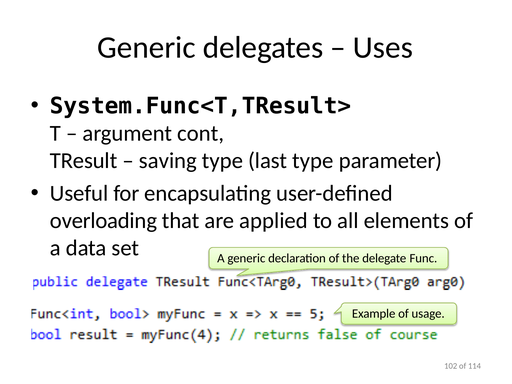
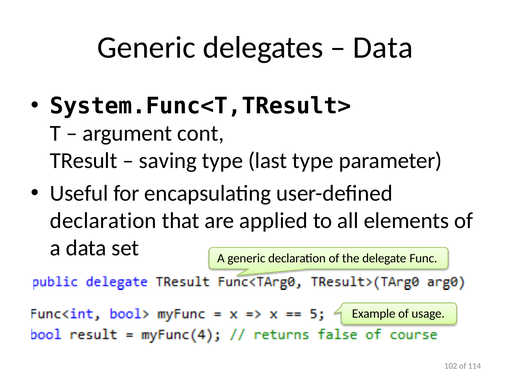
Uses at (383, 48): Uses -> Data
overloading at (103, 221): overloading -> declaration
